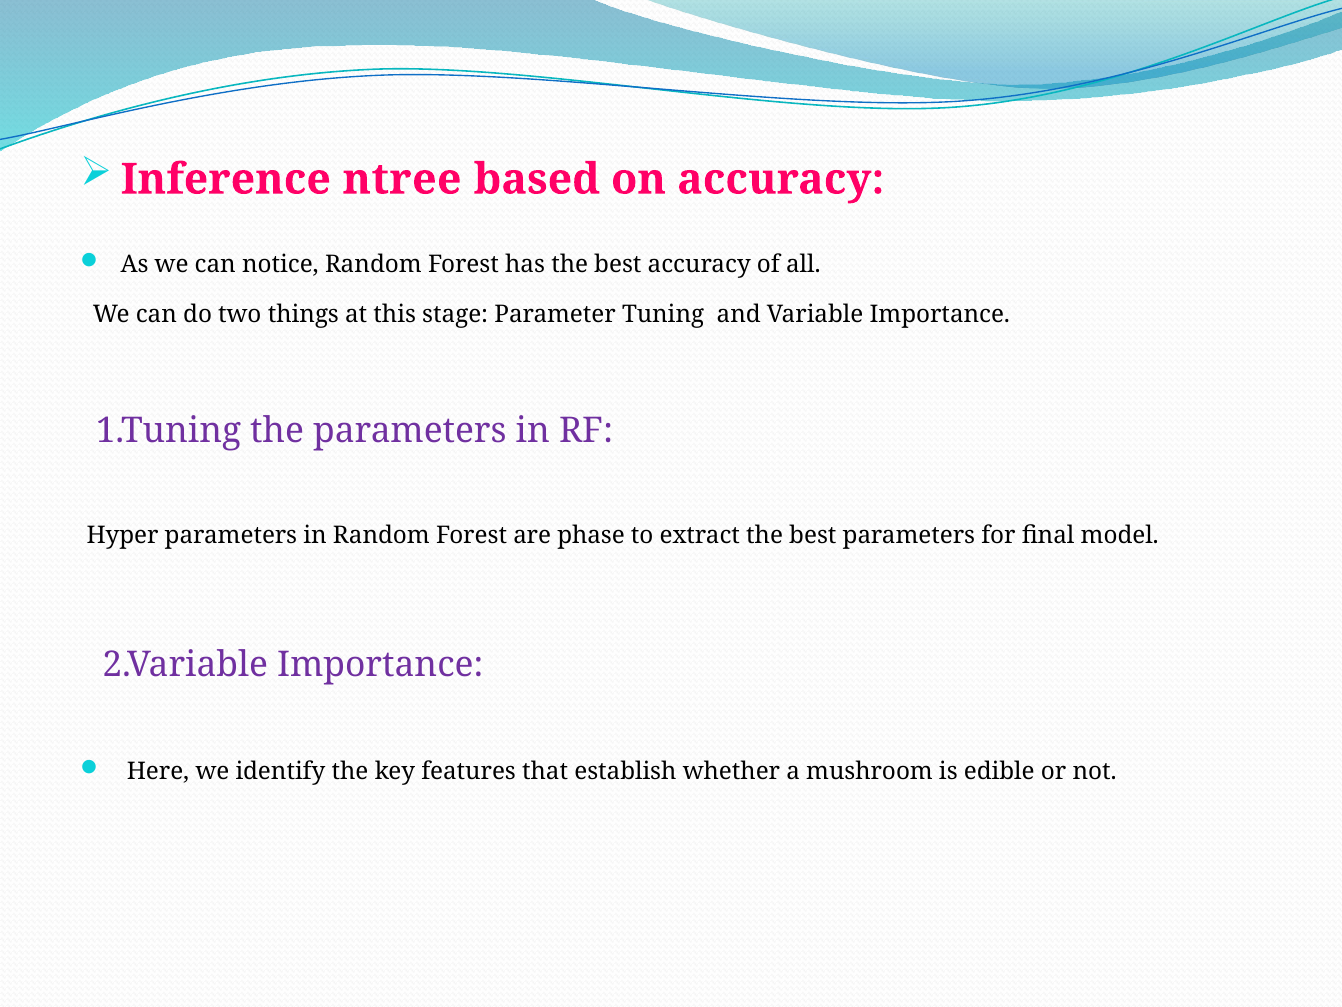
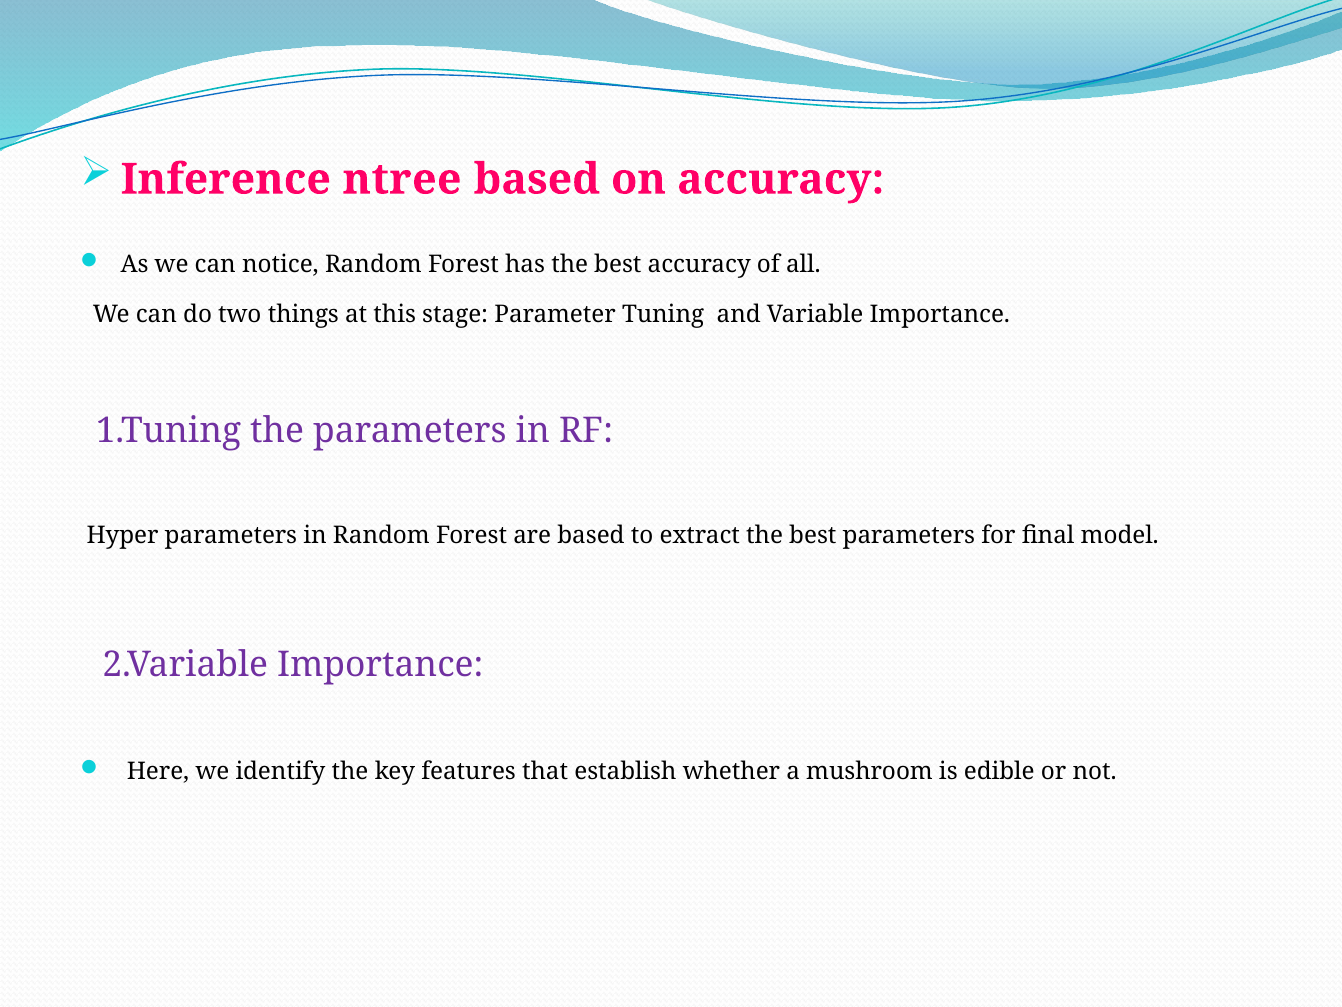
are phase: phase -> based
